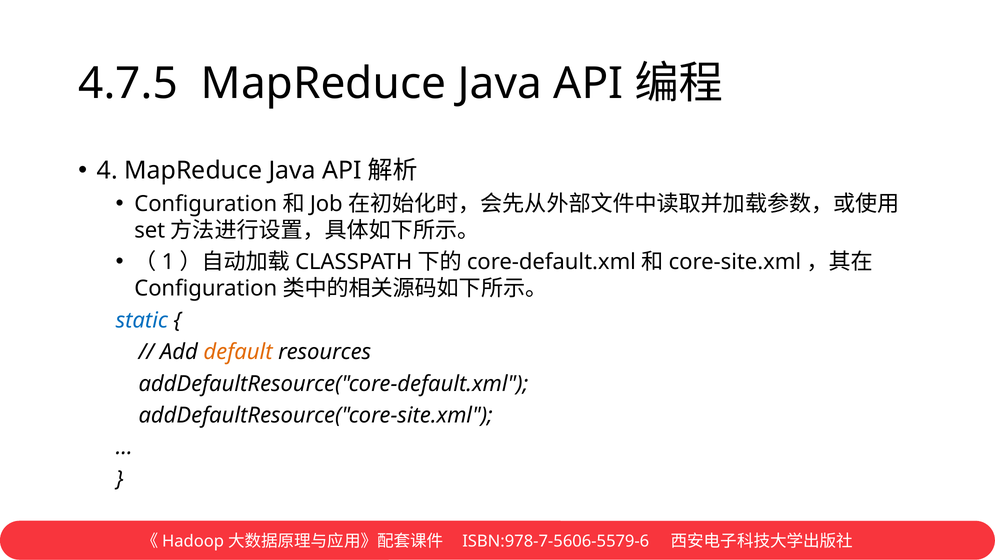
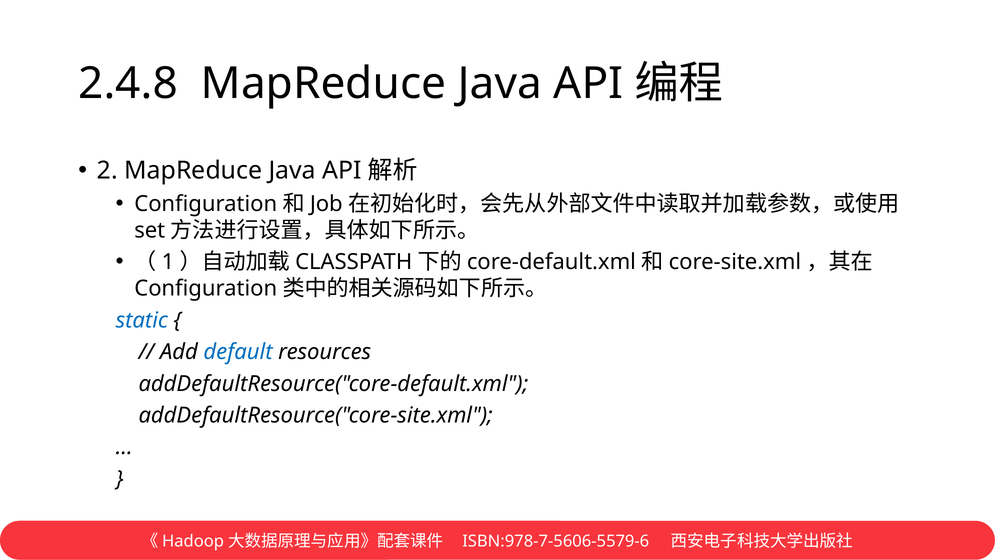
4.7.5: 4.7.5 -> 2.4.8
4: 4 -> 2
default colour: orange -> blue
